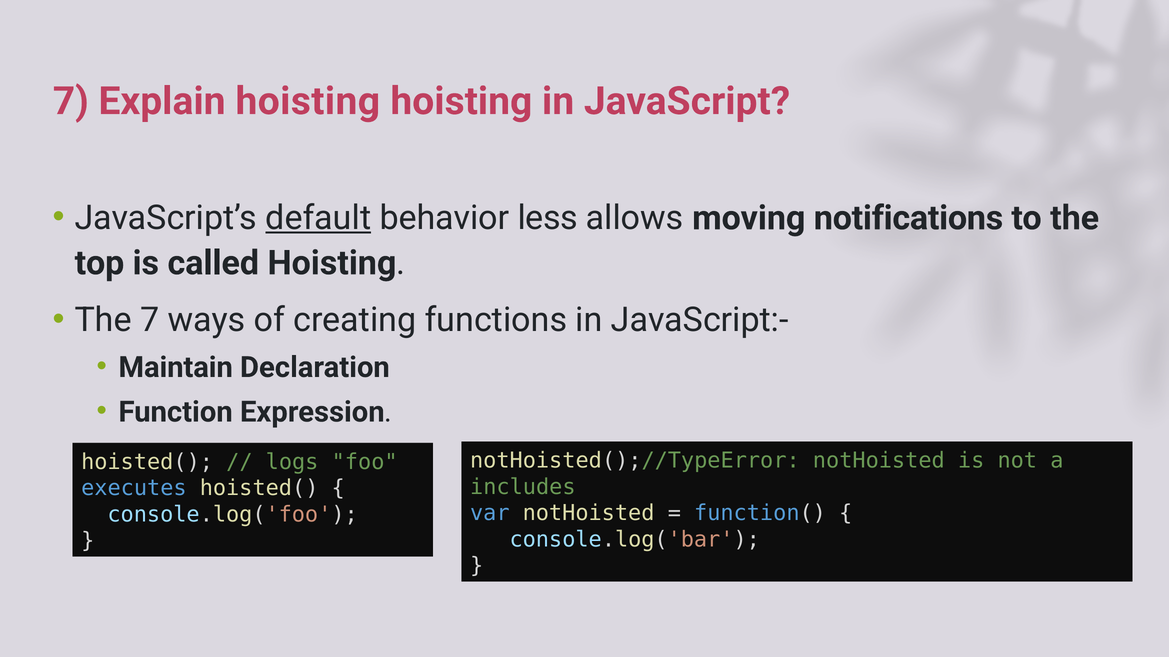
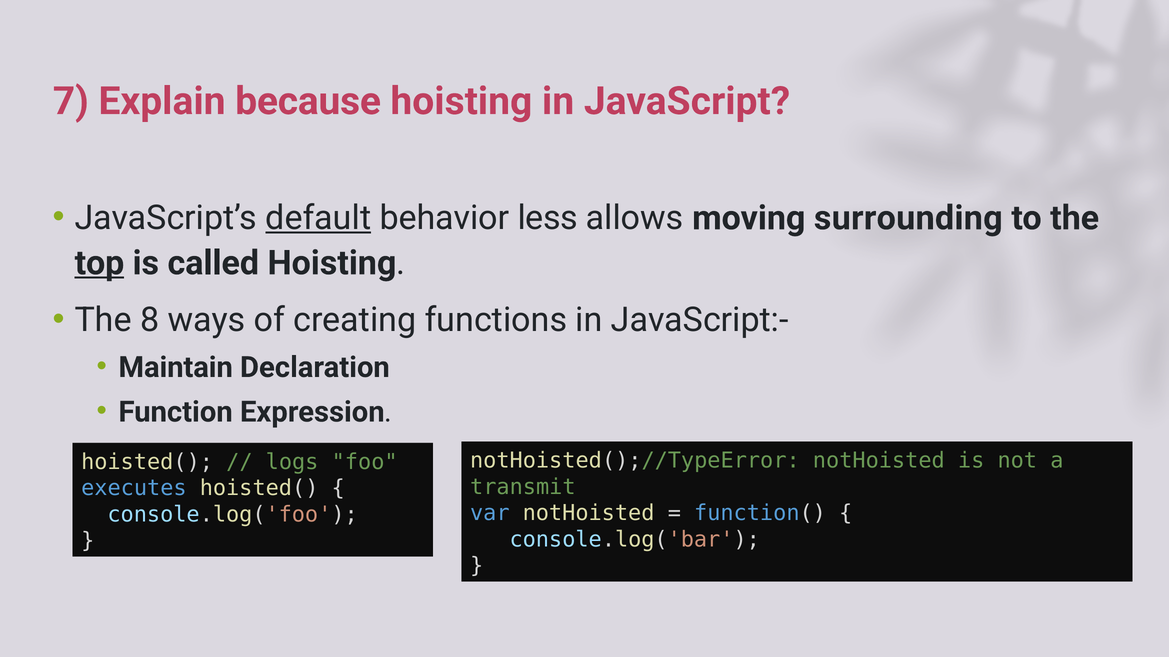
Explain hoisting: hoisting -> because
notifications: notifications -> surrounding
top underline: none -> present
The 7: 7 -> 8
includes: includes -> transmit
